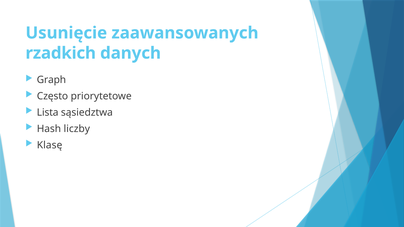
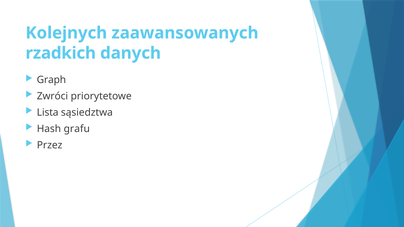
Usunięcie: Usunięcie -> Kolejnych
Często: Często -> Zwróci
liczby: liczby -> grafu
Klasę: Klasę -> Przez
